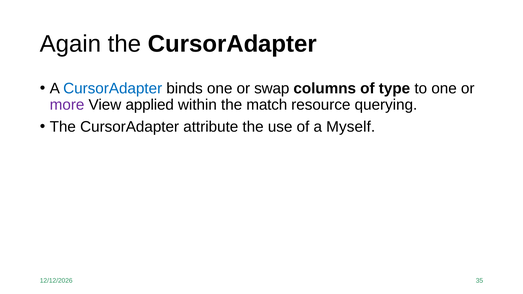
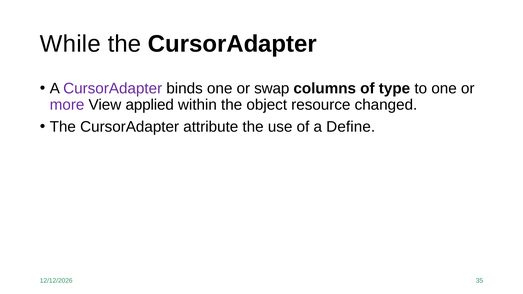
Again: Again -> While
CursorAdapter at (113, 88) colour: blue -> purple
match: match -> object
querying: querying -> changed
Myself: Myself -> Define
